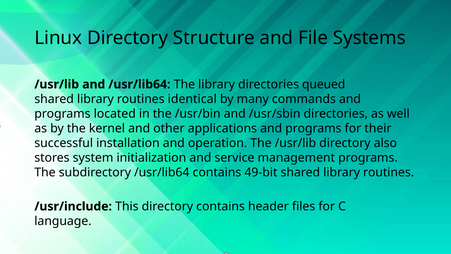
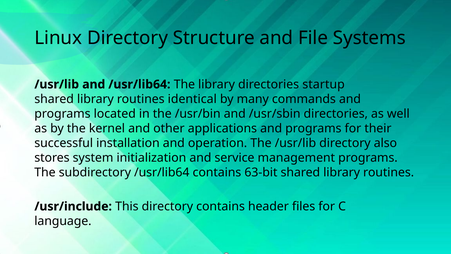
queued: queued -> startup
49-bit: 49-bit -> 63-bit
